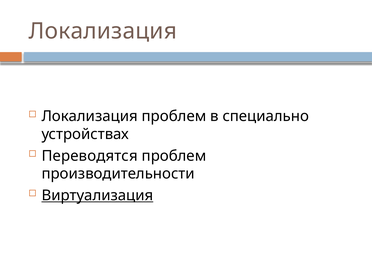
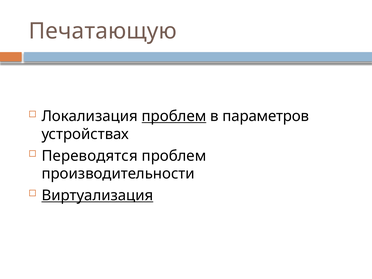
Локализация at (103, 31): Локализация -> Печатающую
проблем at (174, 116) underline: none -> present
специально: специально -> параметров
